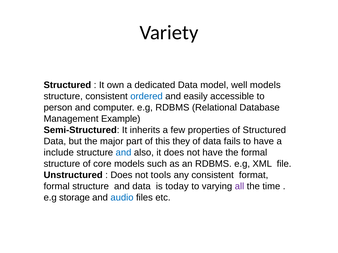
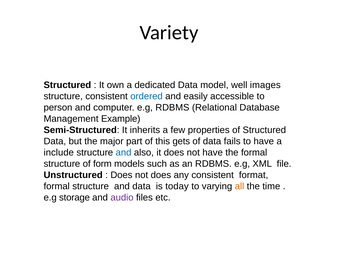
well models: models -> images
they: they -> gets
core: core -> form
not tools: tools -> does
all colour: purple -> orange
audio colour: blue -> purple
